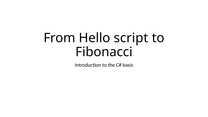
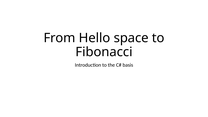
script: script -> space
